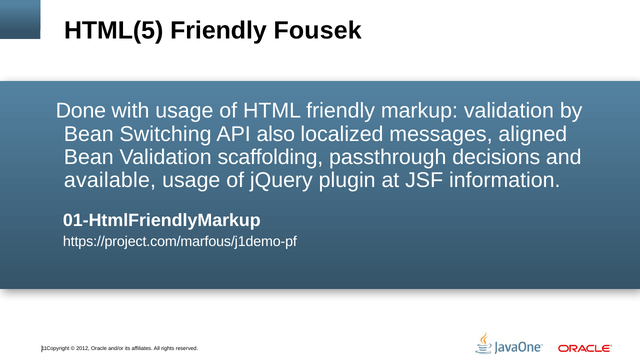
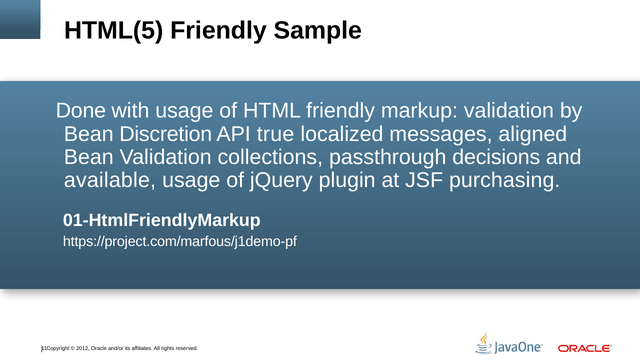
Fousek: Fousek -> Sample
Switching: Switching -> Discretion
also: also -> true
scaffolding: scaffolding -> collections
information: information -> purchasing
